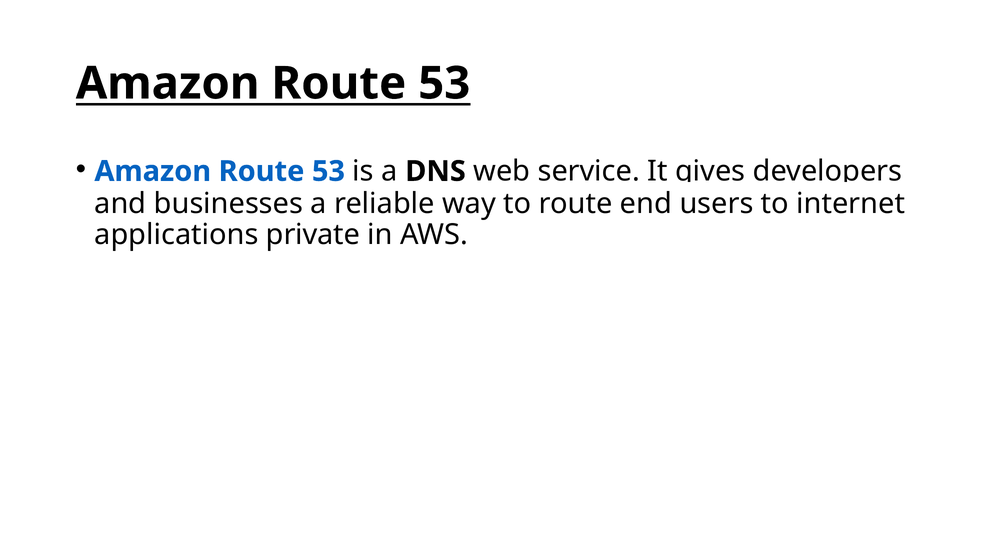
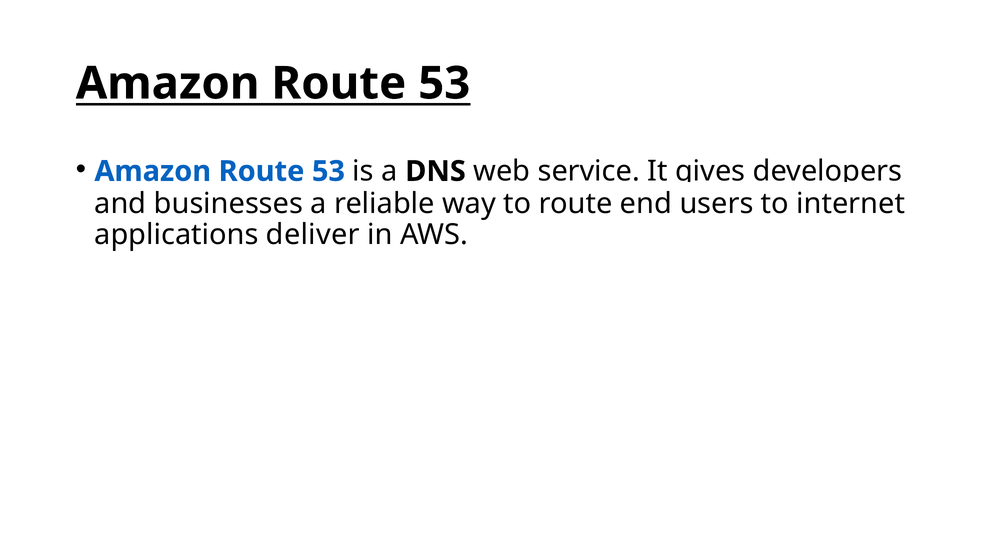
private: private -> deliver
